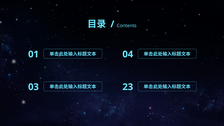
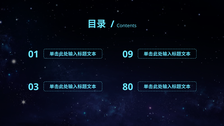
04: 04 -> 09
23: 23 -> 80
